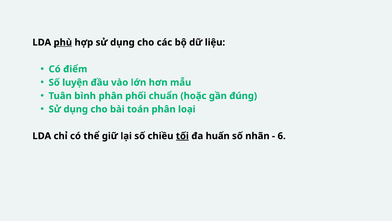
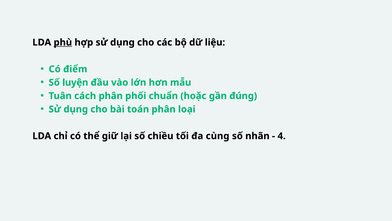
bình: bình -> cách
tối underline: present -> none
huấn: huấn -> cùng
6: 6 -> 4
